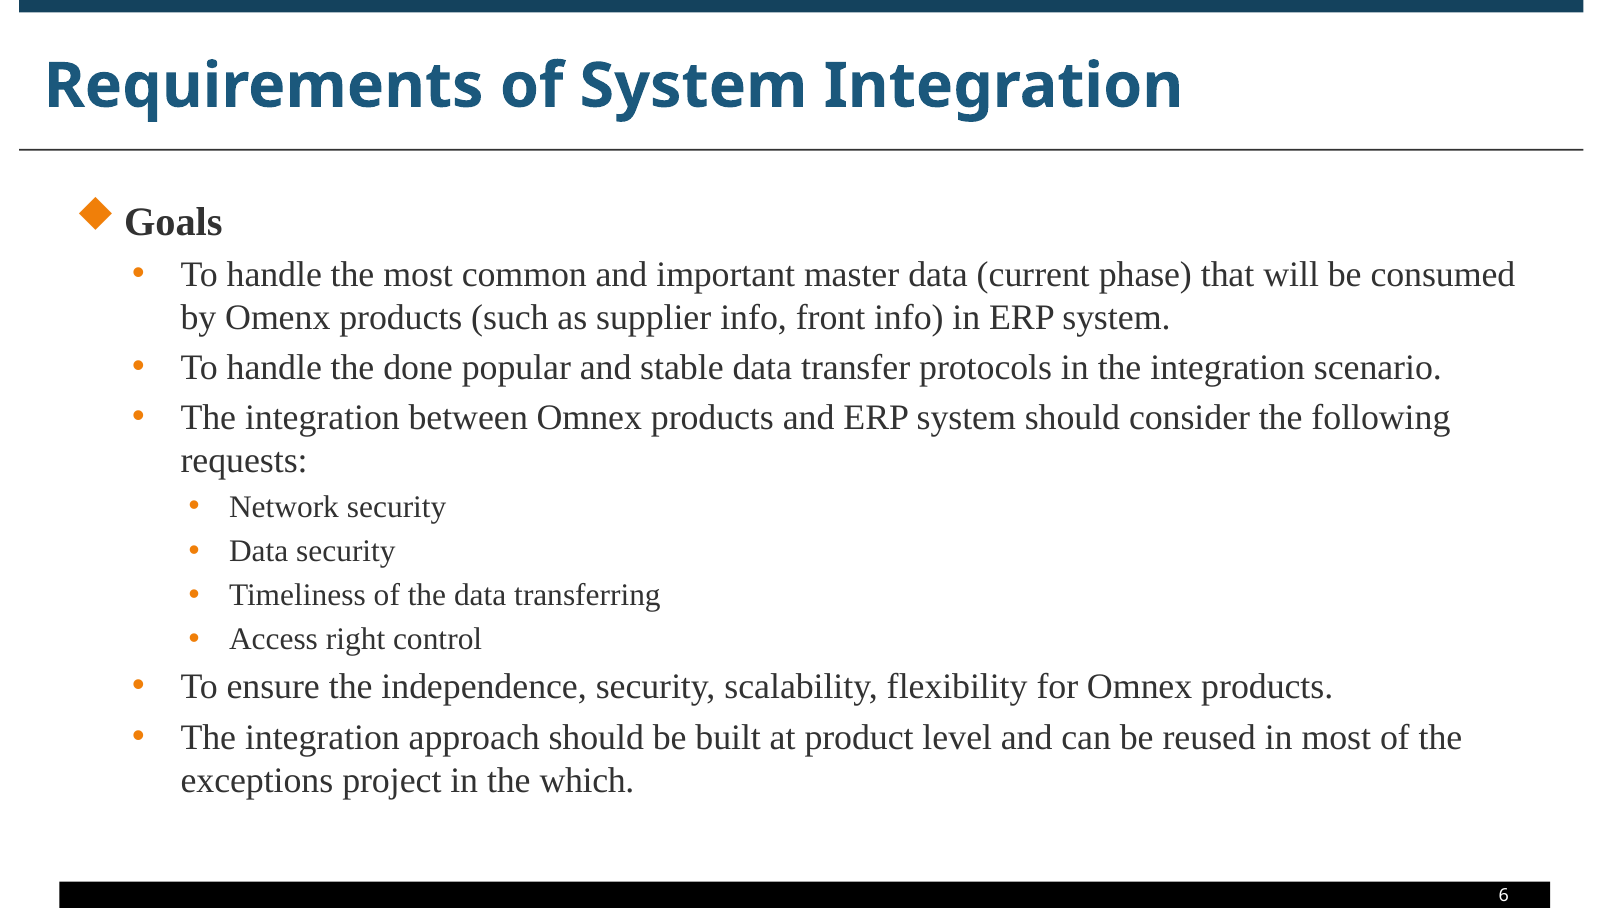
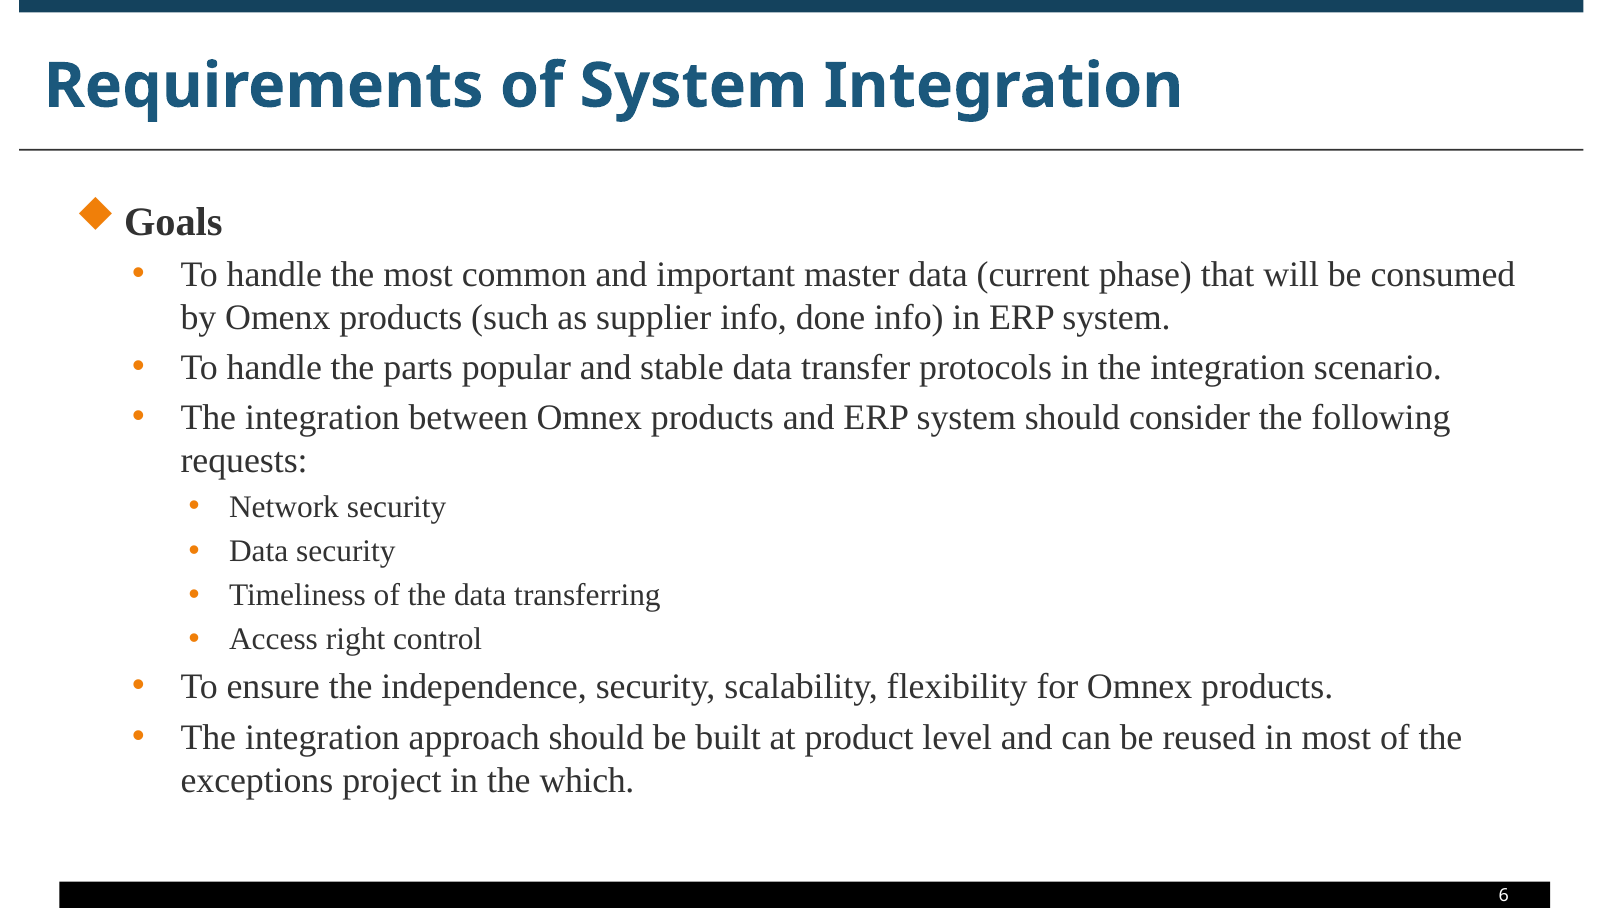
front: front -> done
done: done -> parts
